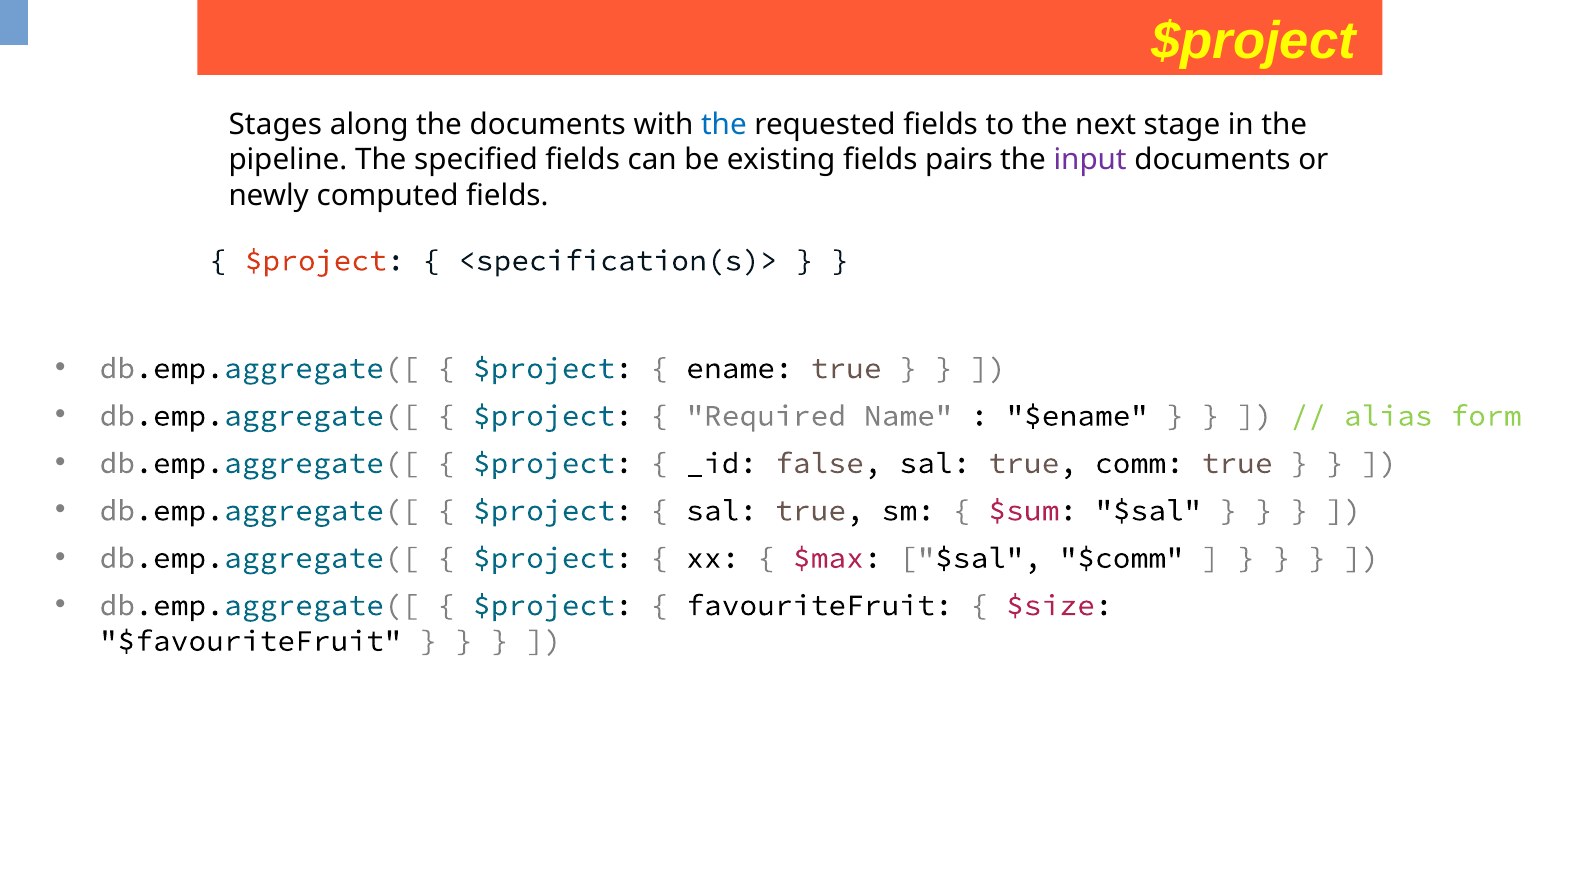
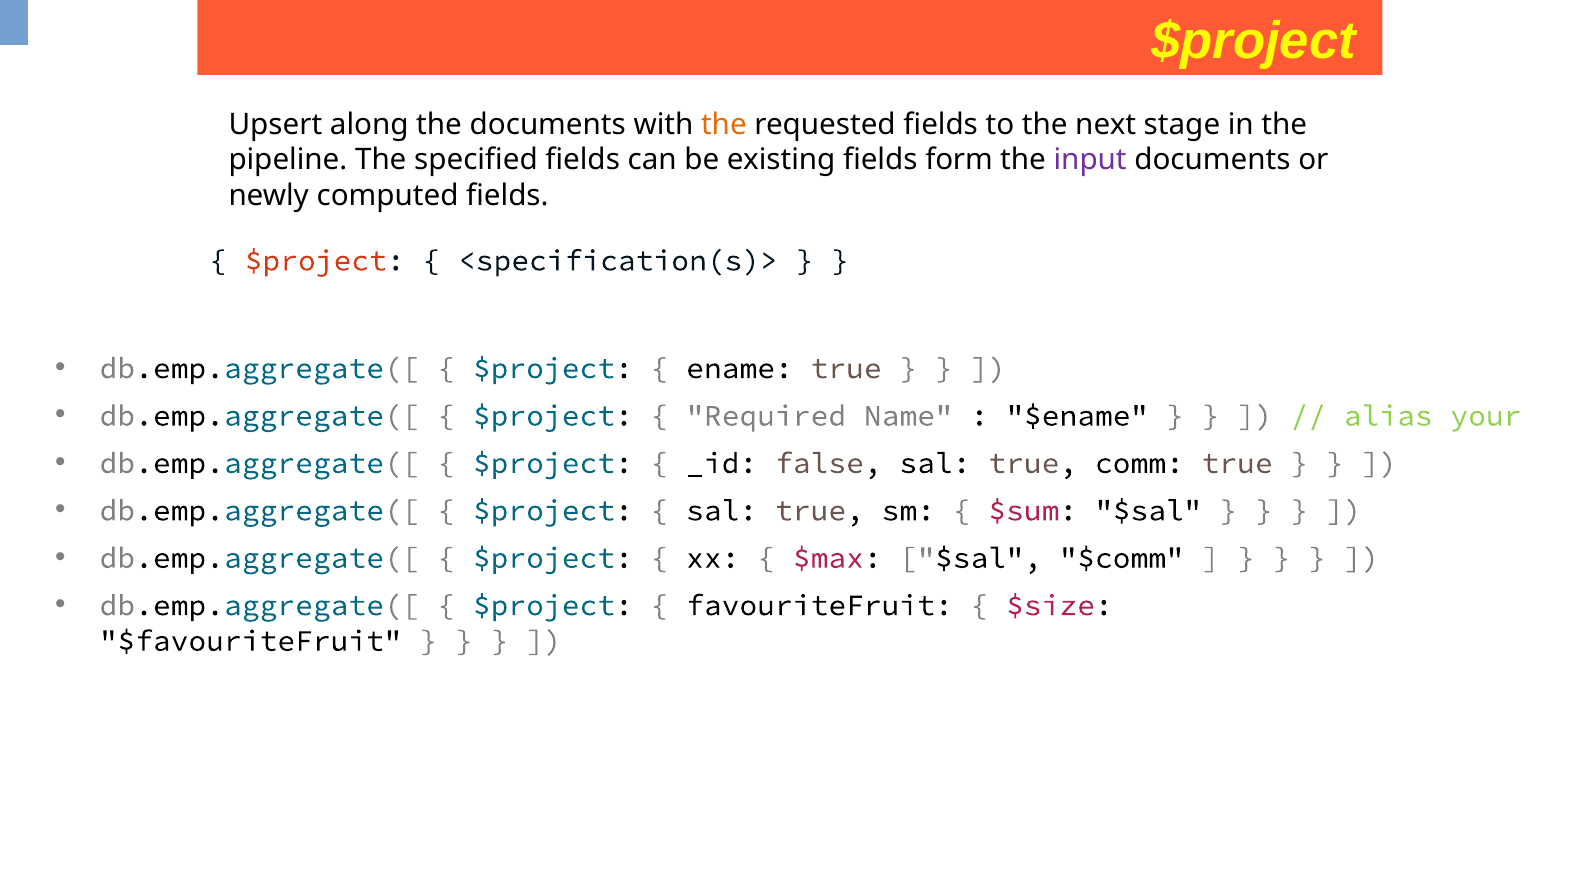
Stages: Stages -> Upsert
the at (724, 124) colour: blue -> orange
pairs: pairs -> form
form: form -> your
